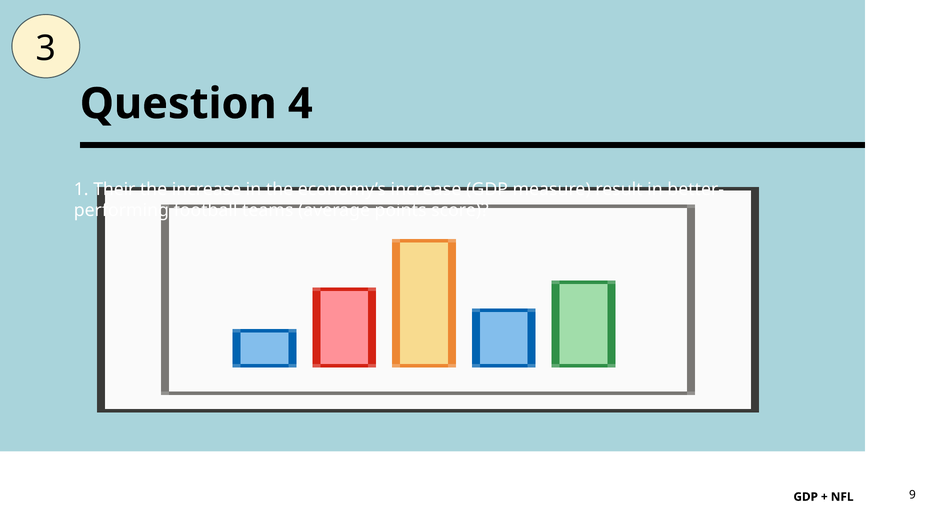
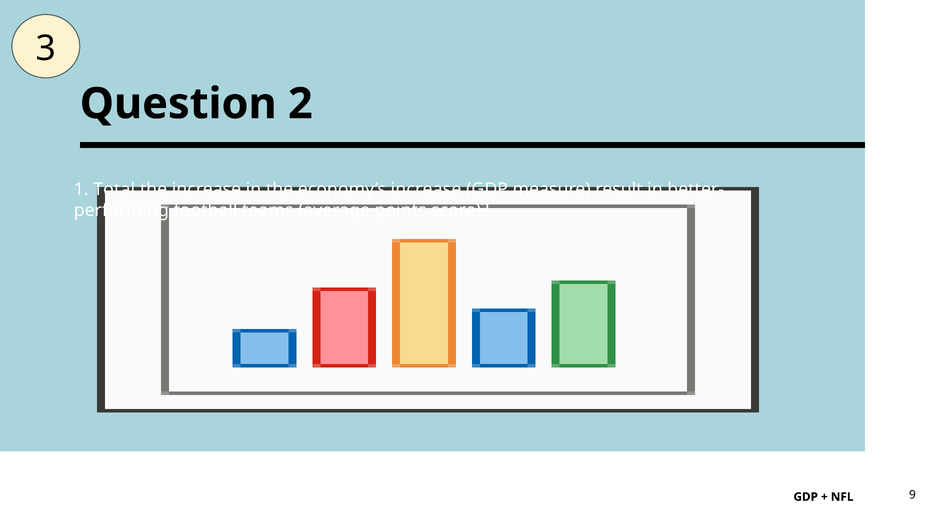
4: 4 -> 2
Their: Their -> Total
